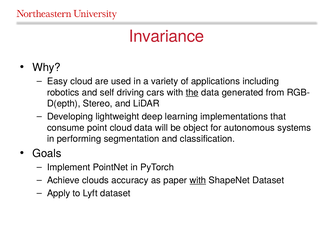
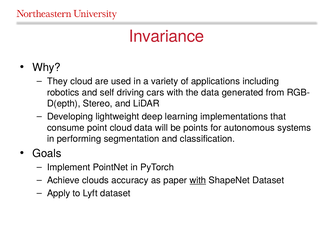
Easy: Easy -> They
the underline: present -> none
object: object -> points
